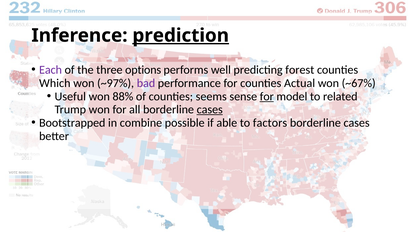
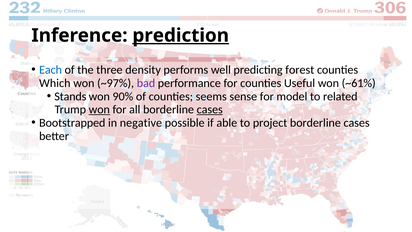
Each colour: purple -> blue
options: options -> density
Actual: Actual -> Useful
~67%: ~67% -> ~61%
Useful: Useful -> Stands
88%: 88% -> 90%
for at (267, 96) underline: present -> none
won at (99, 109) underline: none -> present
combine: combine -> negative
factors: factors -> project
